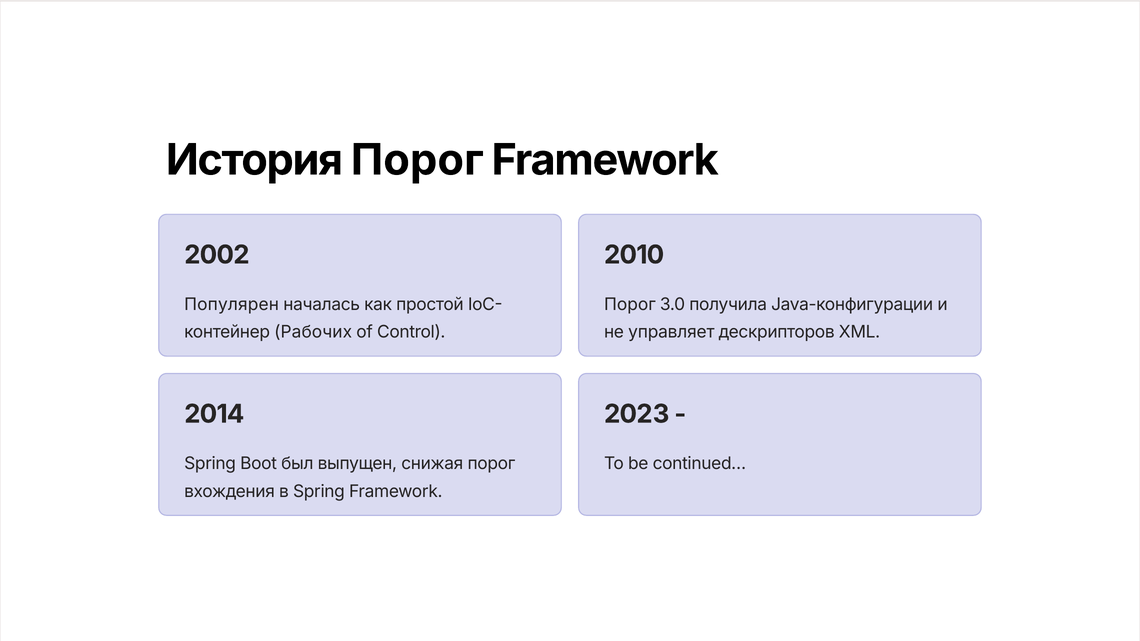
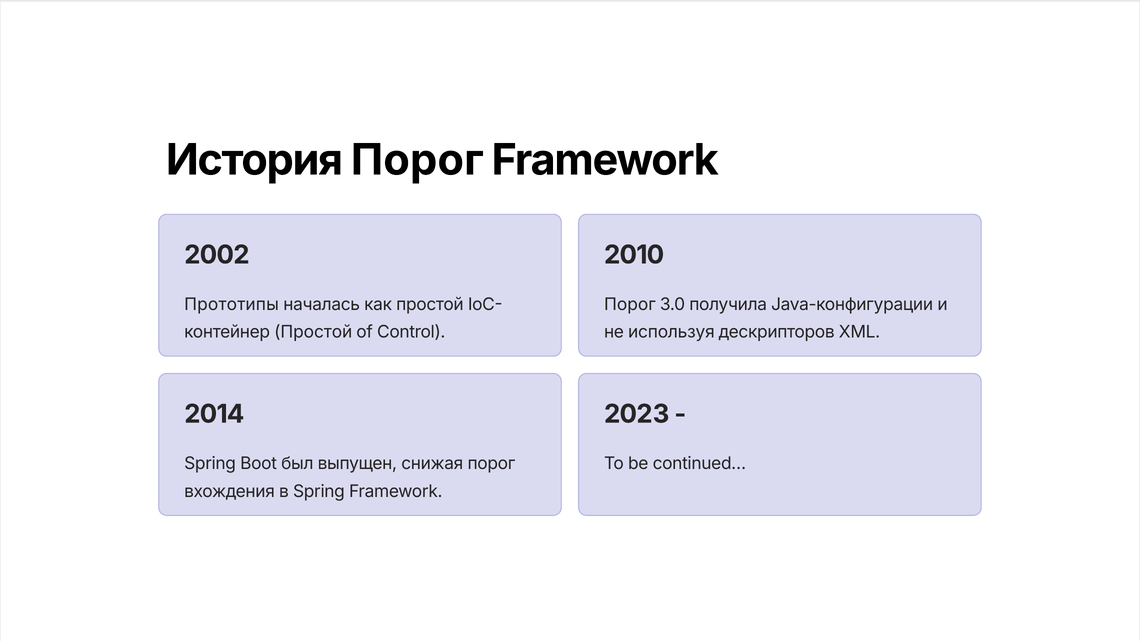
Популярен: Популярен -> Прототипы
Рабочих at (313, 332): Рабочих -> Простой
управляет: управляет -> используя
